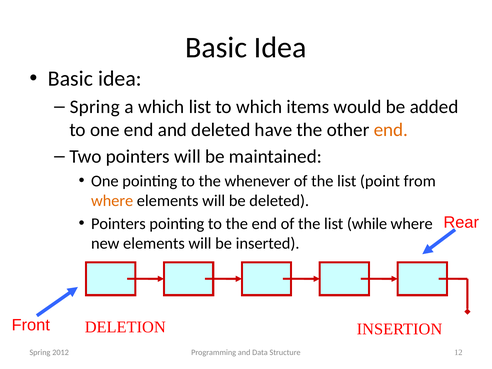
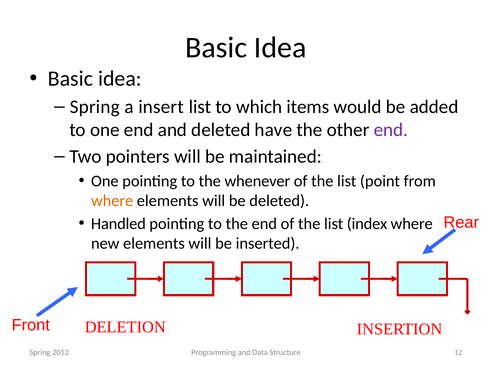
a which: which -> insert
end at (391, 130) colour: orange -> purple
Pointers at (118, 224): Pointers -> Handled
while: while -> index
